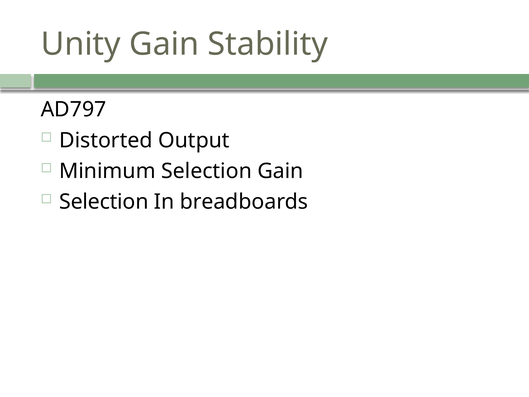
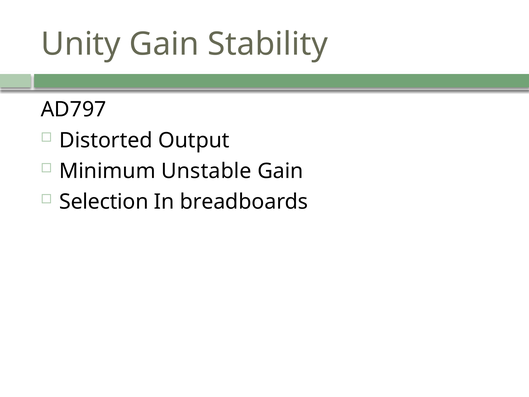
Minimum Selection: Selection -> Unstable
